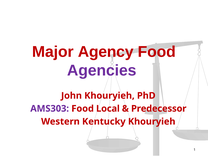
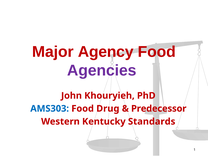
AMS303 colour: purple -> blue
Local: Local -> Drug
Kentucky Khouryieh: Khouryieh -> Standards
